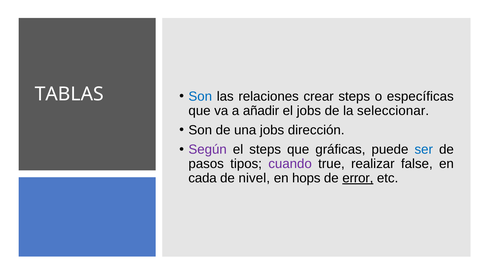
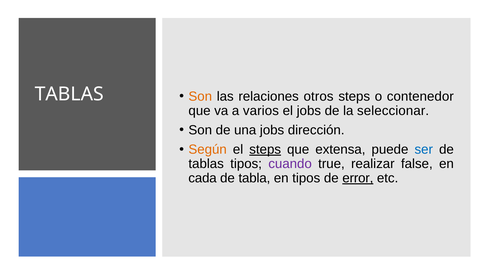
Son at (200, 96) colour: blue -> orange
crear: crear -> otros
específicas: específicas -> contenedor
añadir: añadir -> varios
Según colour: purple -> orange
steps at (265, 150) underline: none -> present
gráficas: gráficas -> extensa
pasos at (206, 164): pasos -> tablas
nivel: nivel -> tabla
en hops: hops -> tipos
